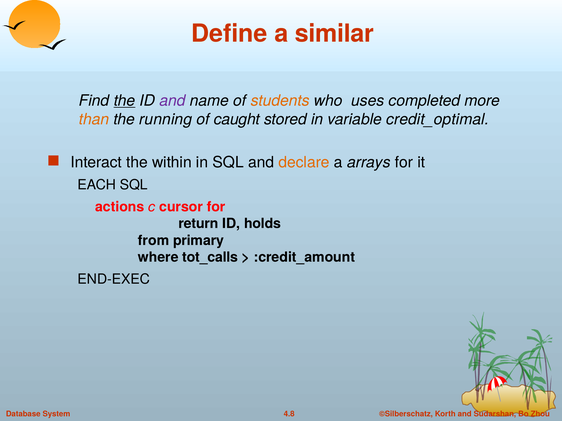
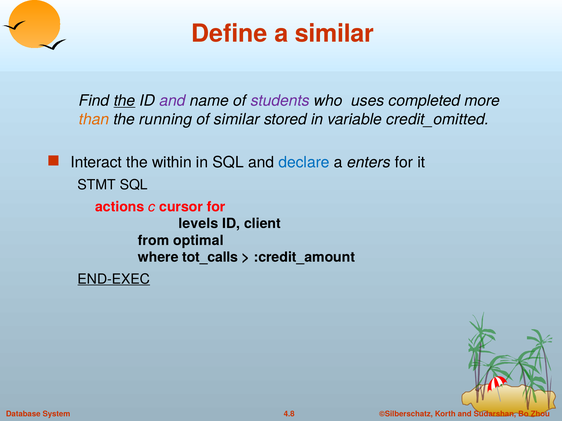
students colour: orange -> purple
of caught: caught -> similar
credit_optimal: credit_optimal -> credit_omitted
declare colour: orange -> blue
arrays: arrays -> enters
EACH: EACH -> STMT
return: return -> levels
holds: holds -> client
primary: primary -> optimal
END-EXEC underline: none -> present
